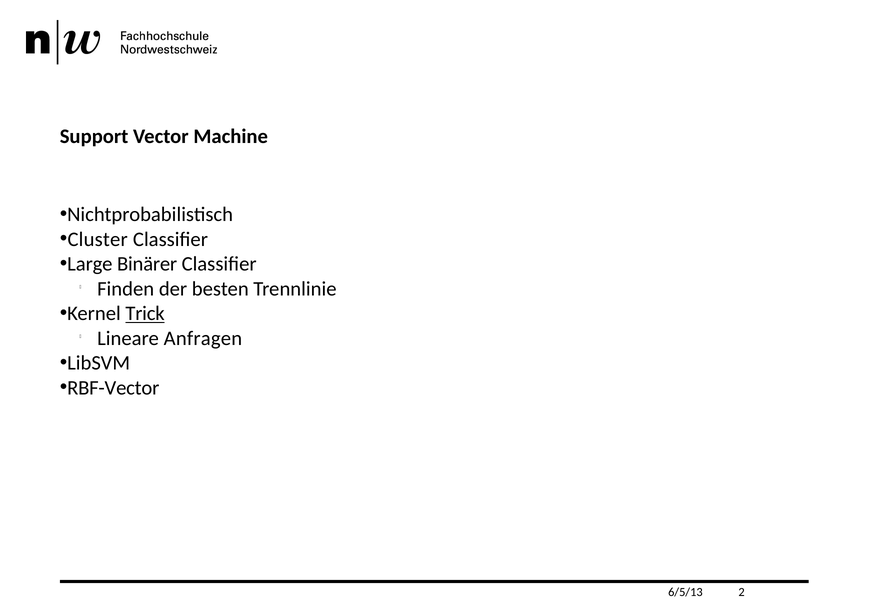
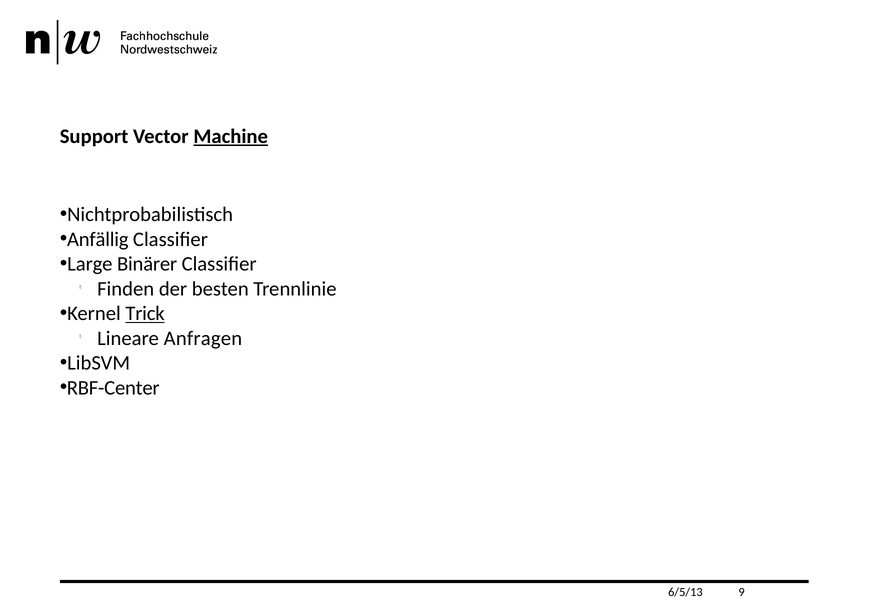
Machine underline: none -> present
Cluster: Cluster -> Anfällig
RBF-Vector: RBF-Vector -> RBF-Center
2: 2 -> 9
